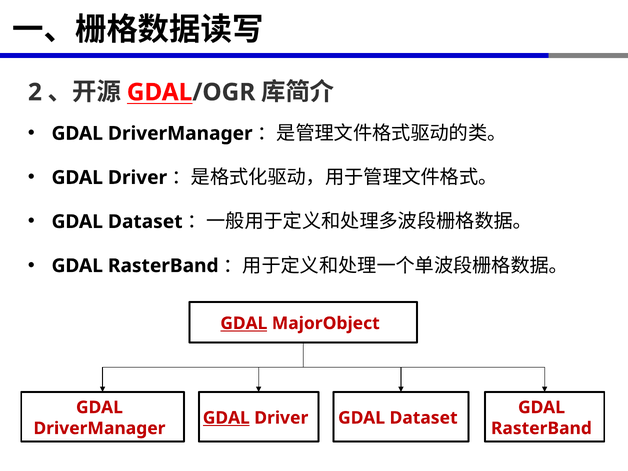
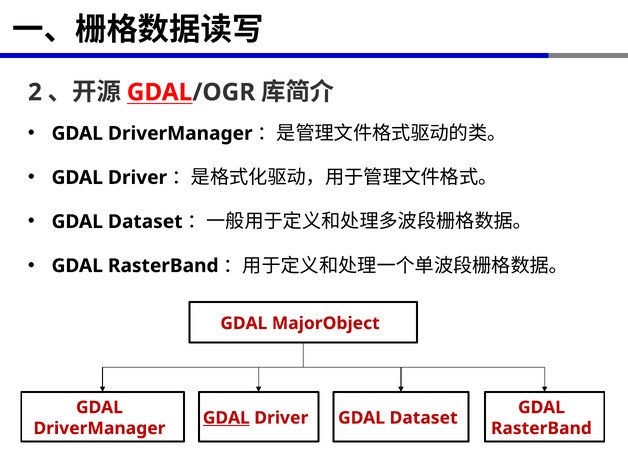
GDAL at (244, 323) underline: present -> none
